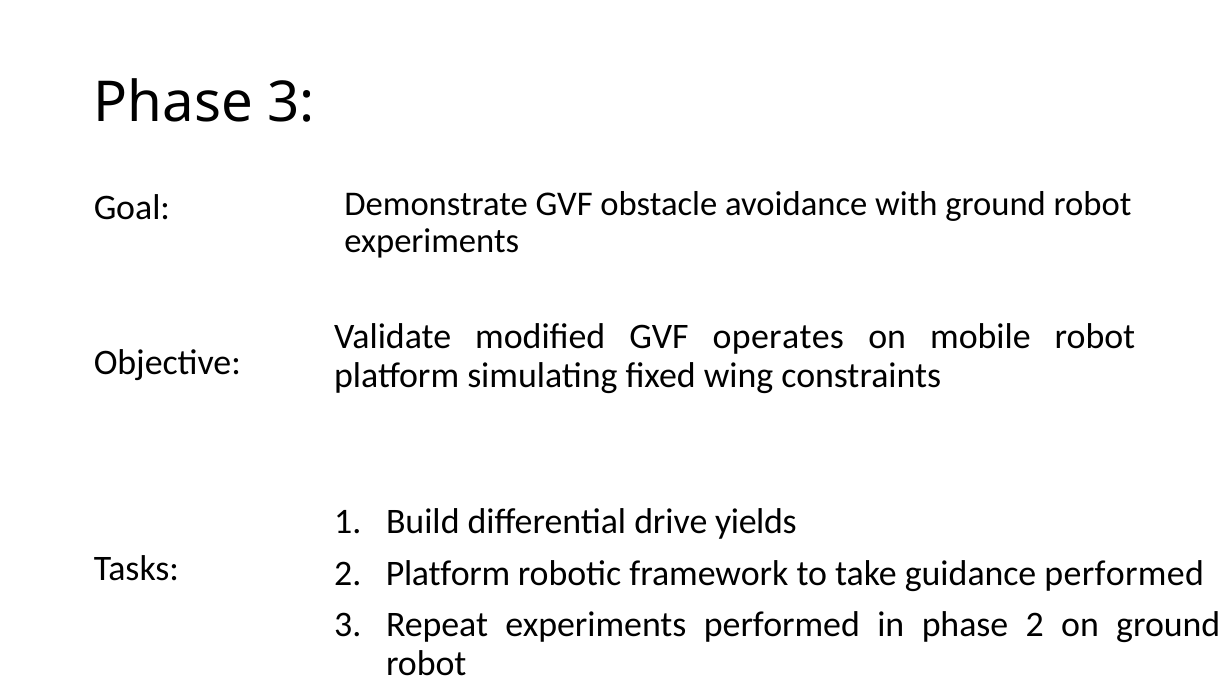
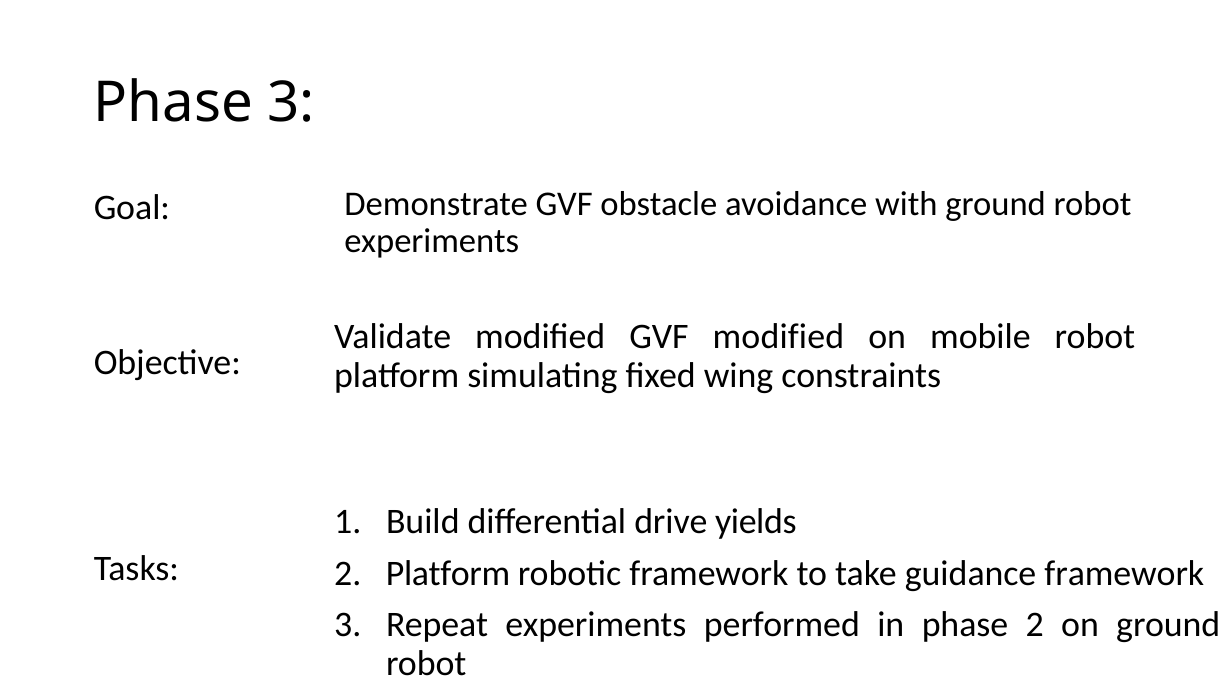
GVF operates: operates -> modified
guidance performed: performed -> framework
